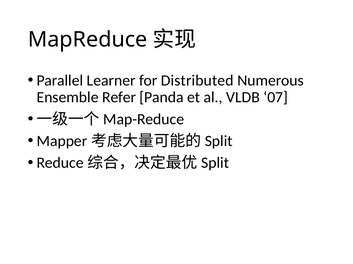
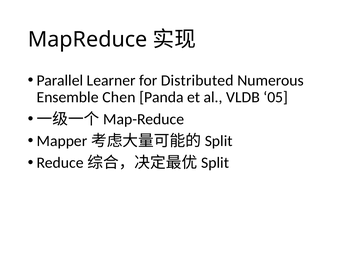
Refer: Refer -> Chen
07: 07 -> 05
